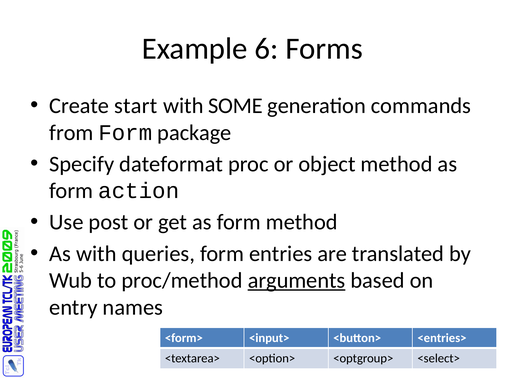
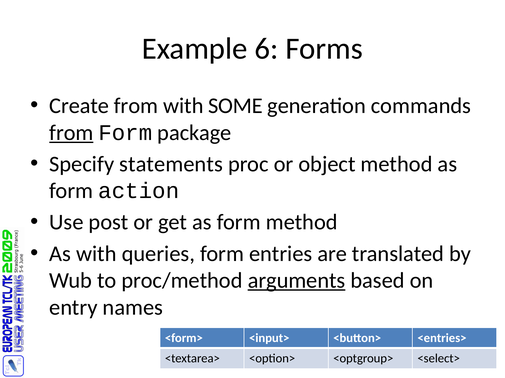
Create start: start -> from
from at (71, 133) underline: none -> present
dateformat: dateformat -> statements
